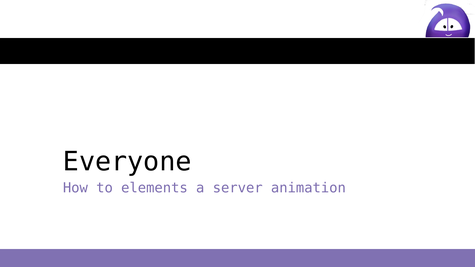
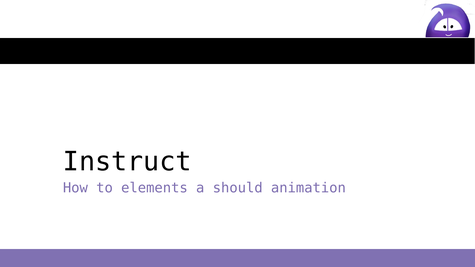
Everyone: Everyone -> Instruct
server: server -> should
